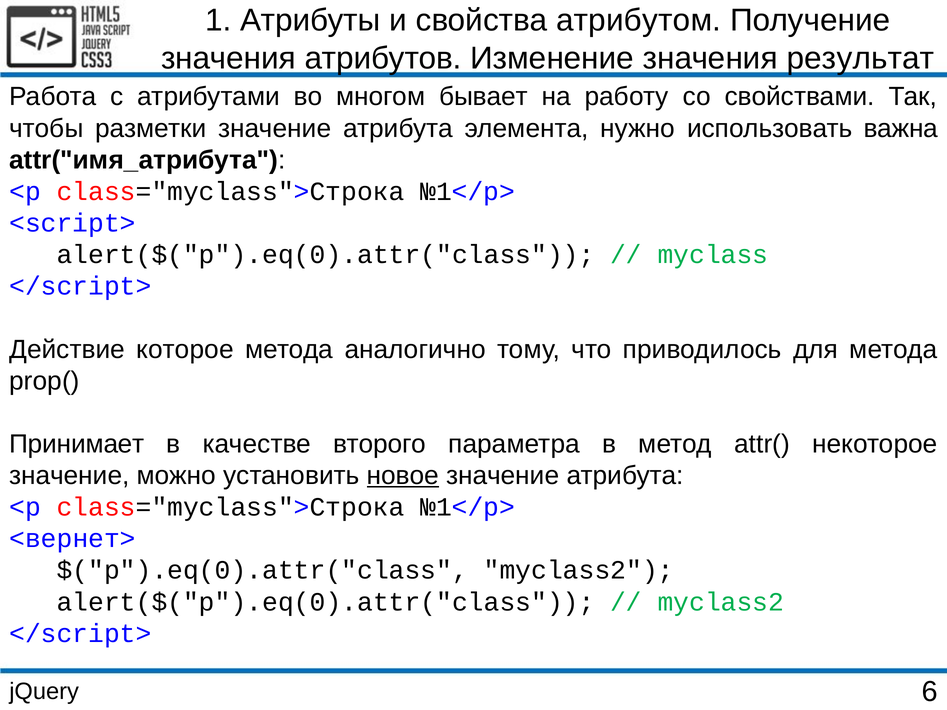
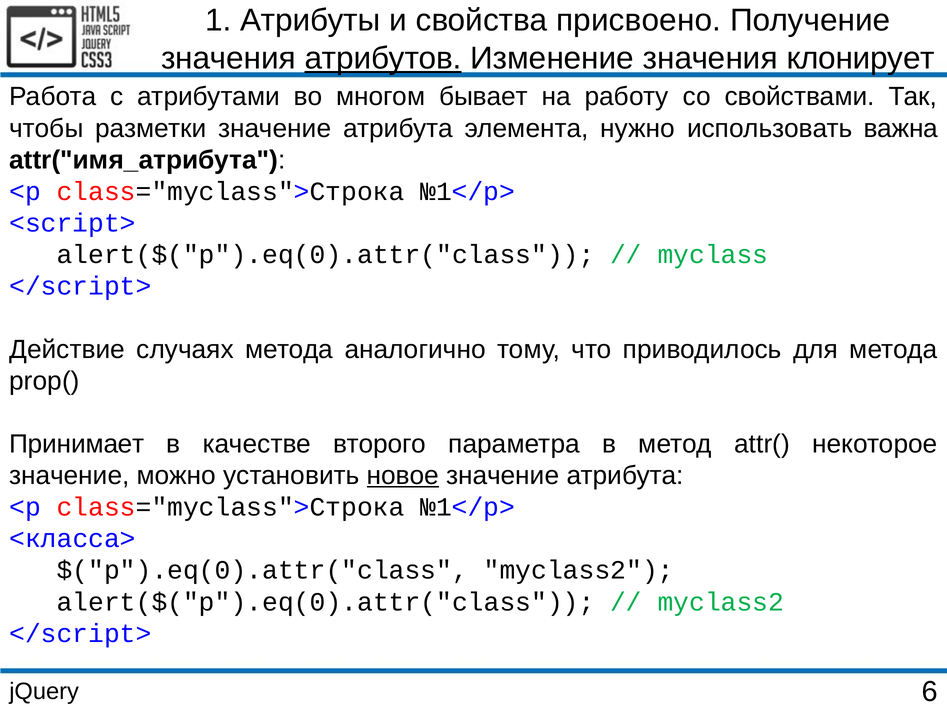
атрибутом: атрибутом -> присвоено
атрибутов underline: none -> present
результат: результат -> клонирует
которое: которое -> случаях
<вернет>: <вернет> -> <класса>
